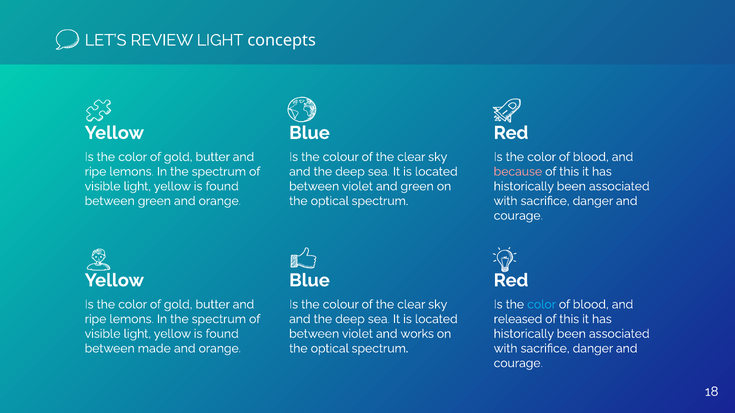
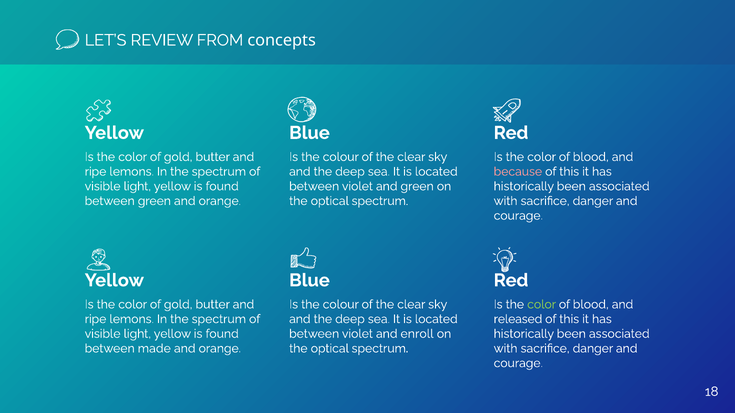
REVIEW LIGHT: LIGHT -> FROM
color at (542, 305) colour: light blue -> light green
works: works -> enroll
